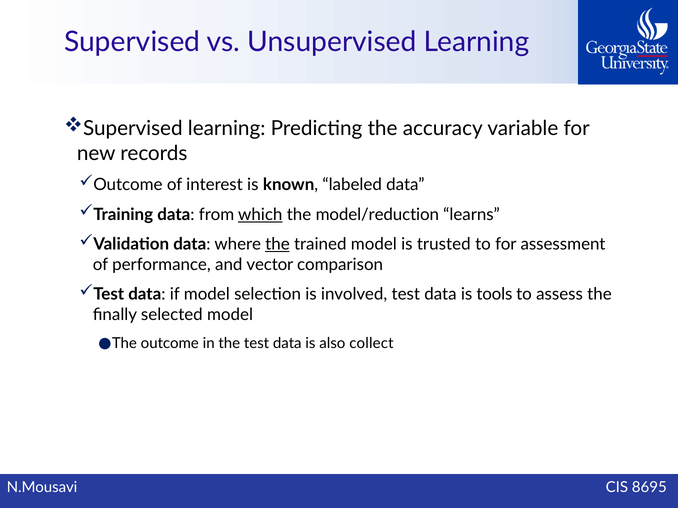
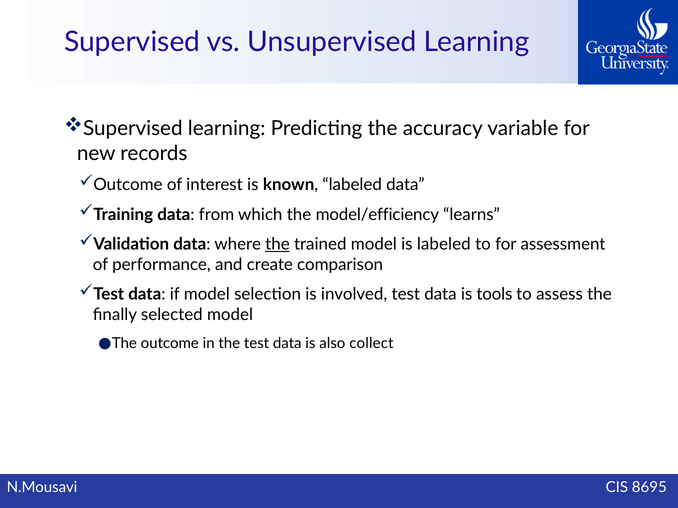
which underline: present -> none
model/reduction: model/reduction -> model/efficiency
is trusted: trusted -> labeled
vector: vector -> create
